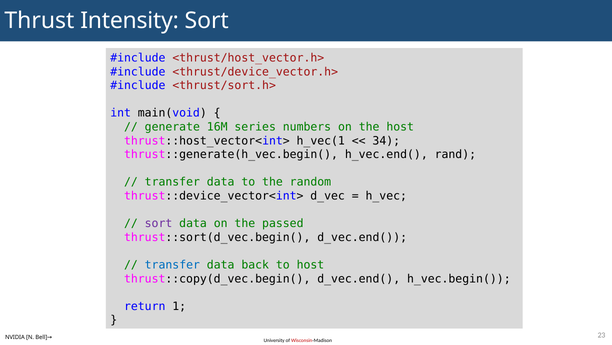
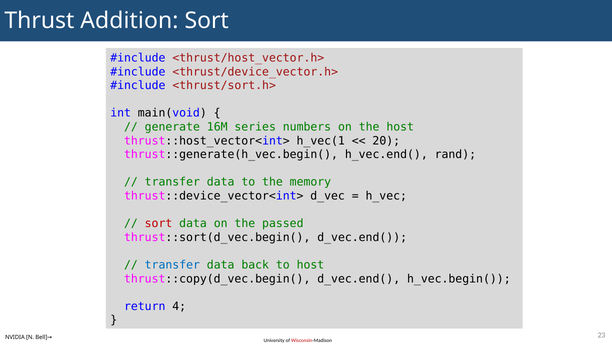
Intensity: Intensity -> Addition
34: 34 -> 20
random: random -> memory
sort at (159, 223) colour: purple -> red
1: 1 -> 4
